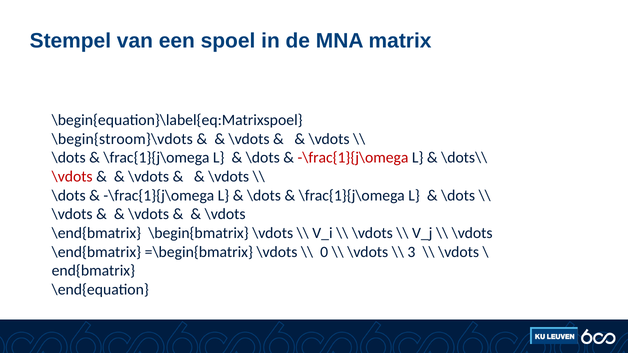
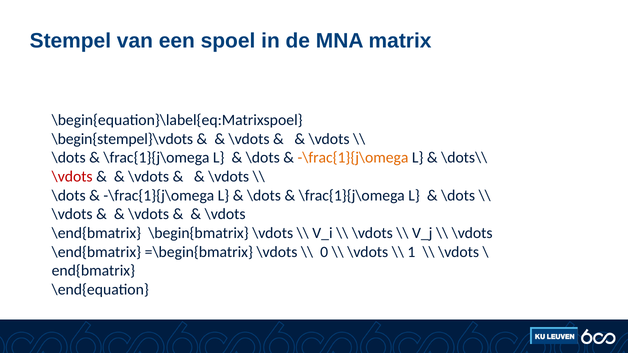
\begin{stroom}\vdots: \begin{stroom}\vdots -> \begin{stempel}\vdots
-\frac{1}{j\omega at (353, 158) colour: red -> orange
3: 3 -> 1
